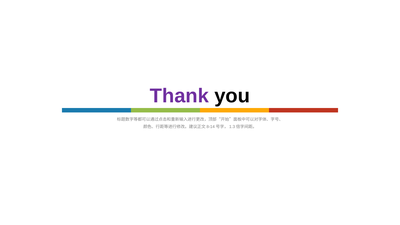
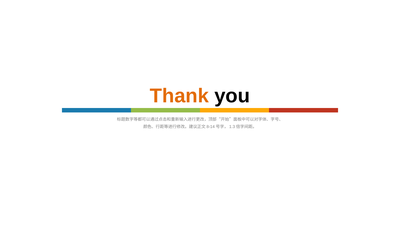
Thank colour: purple -> orange
